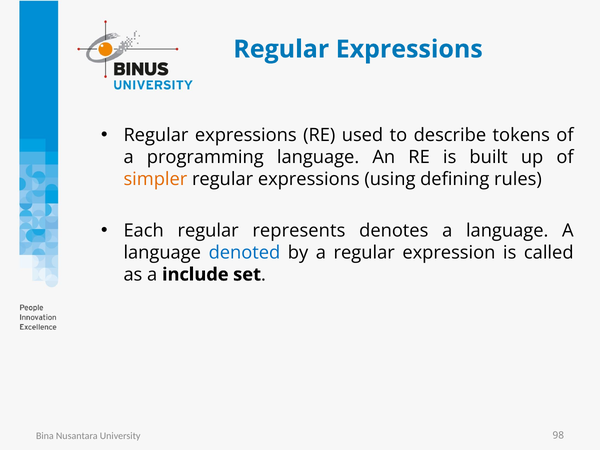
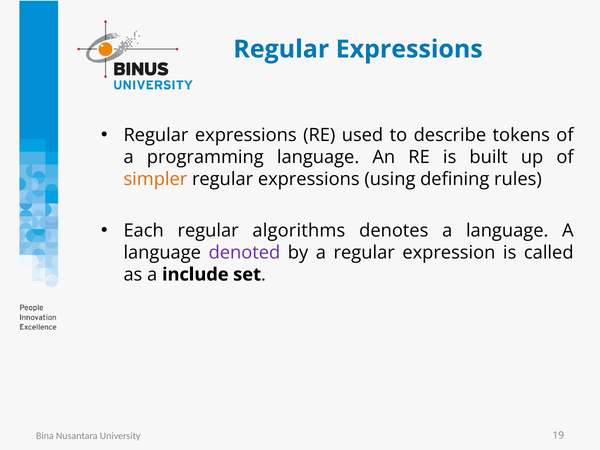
represents: represents -> algorithms
denoted colour: blue -> purple
98: 98 -> 19
